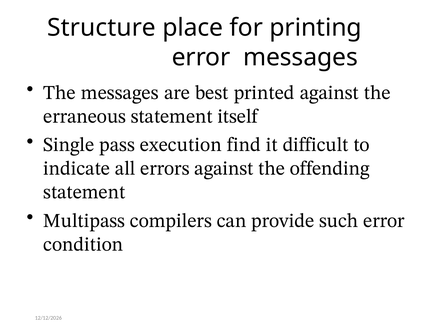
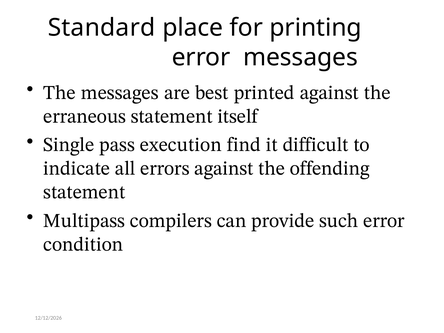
Structure: Structure -> Standard
